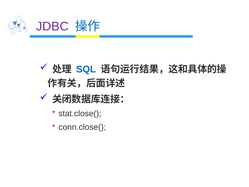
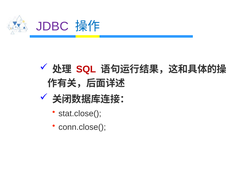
SQL colour: blue -> red
